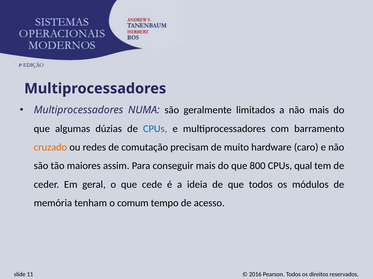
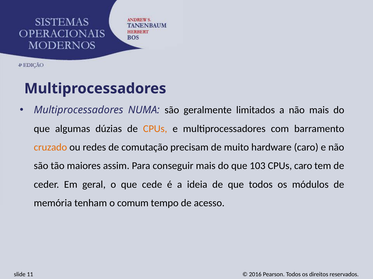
CPUs at (155, 129) colour: blue -> orange
800: 800 -> 103
CPUs qual: qual -> caro
